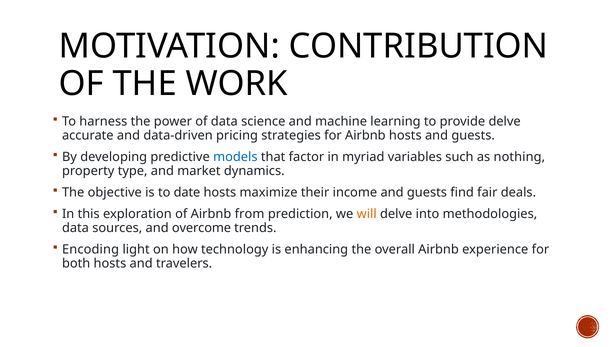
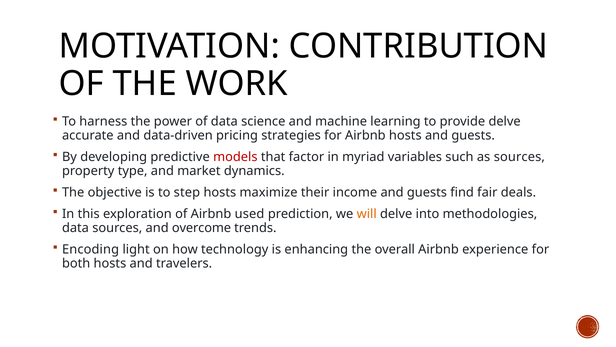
models colour: blue -> red
as nothing: nothing -> sources
date: date -> step
from: from -> used
